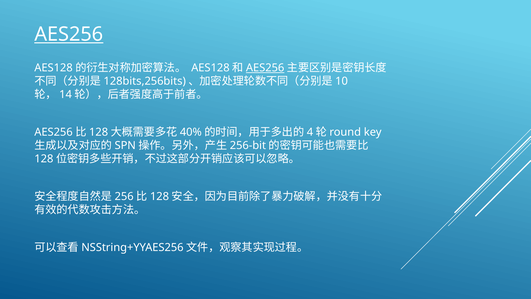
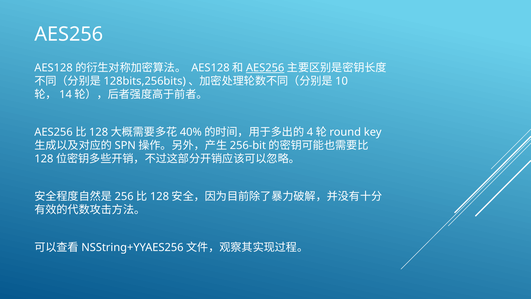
AES256 at (69, 34) underline: present -> none
